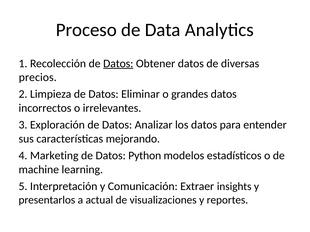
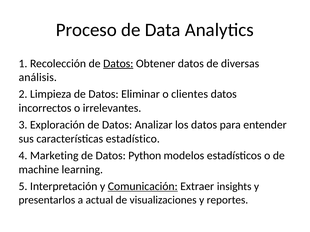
precios: precios -> análisis
grandes: grandes -> clientes
mejorando: mejorando -> estadístico
Comunicación underline: none -> present
